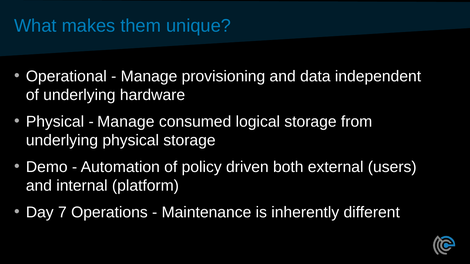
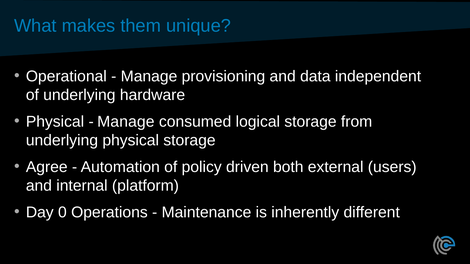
Demo: Demo -> Agree
7: 7 -> 0
